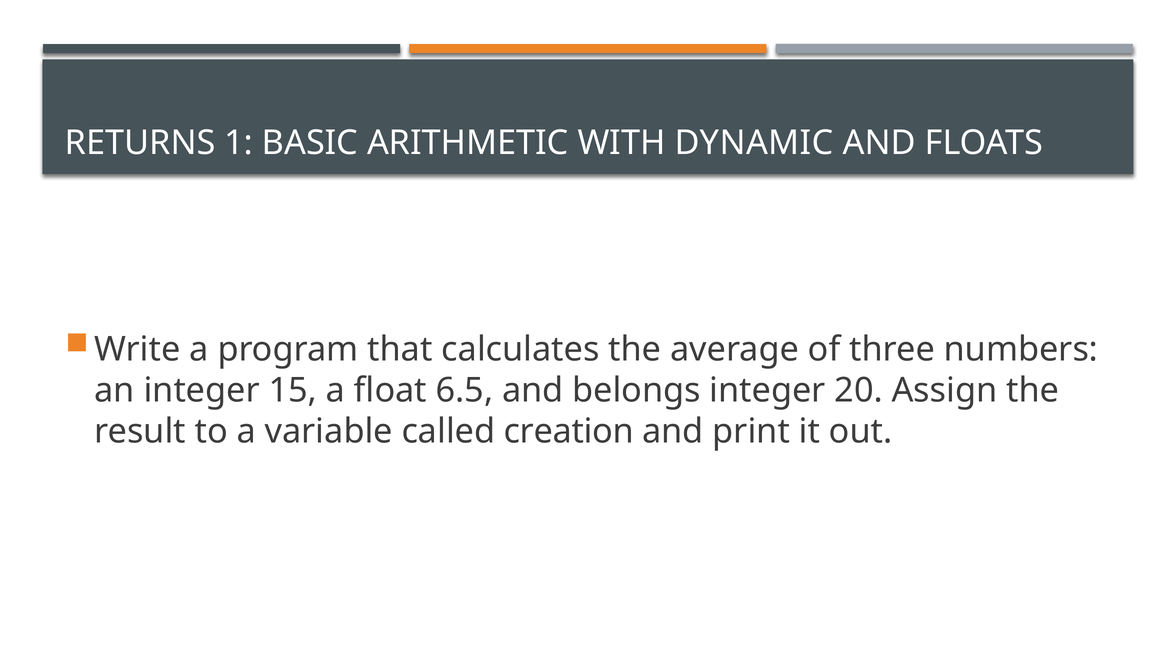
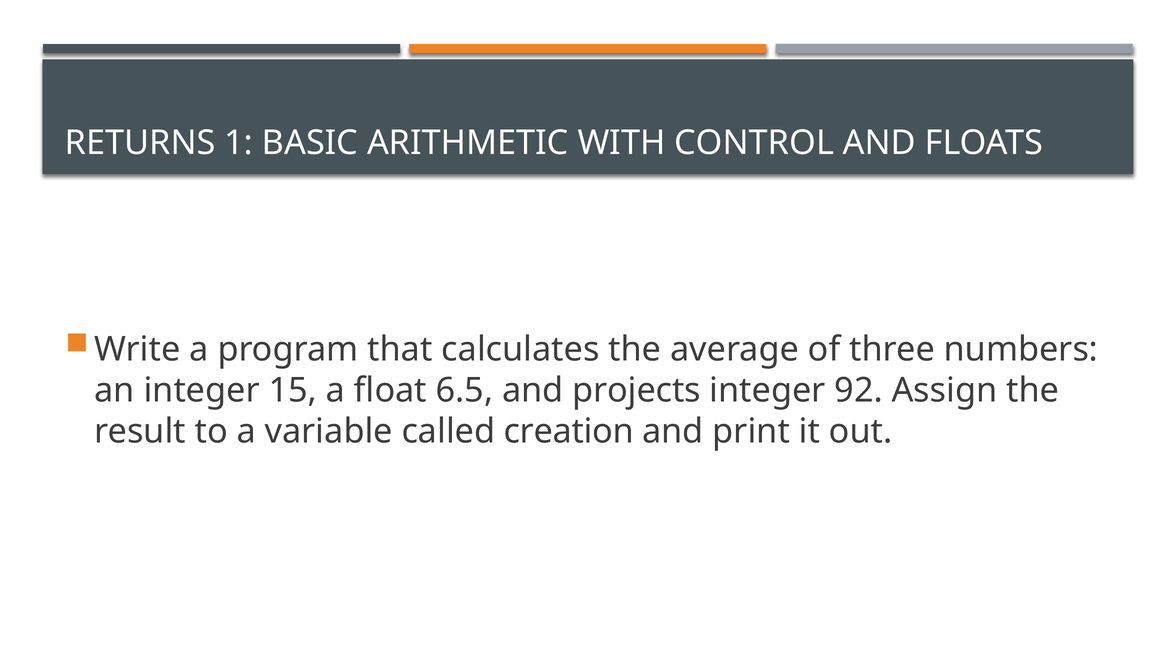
DYNAMIC: DYNAMIC -> CONTROL
belongs: belongs -> projects
20: 20 -> 92
